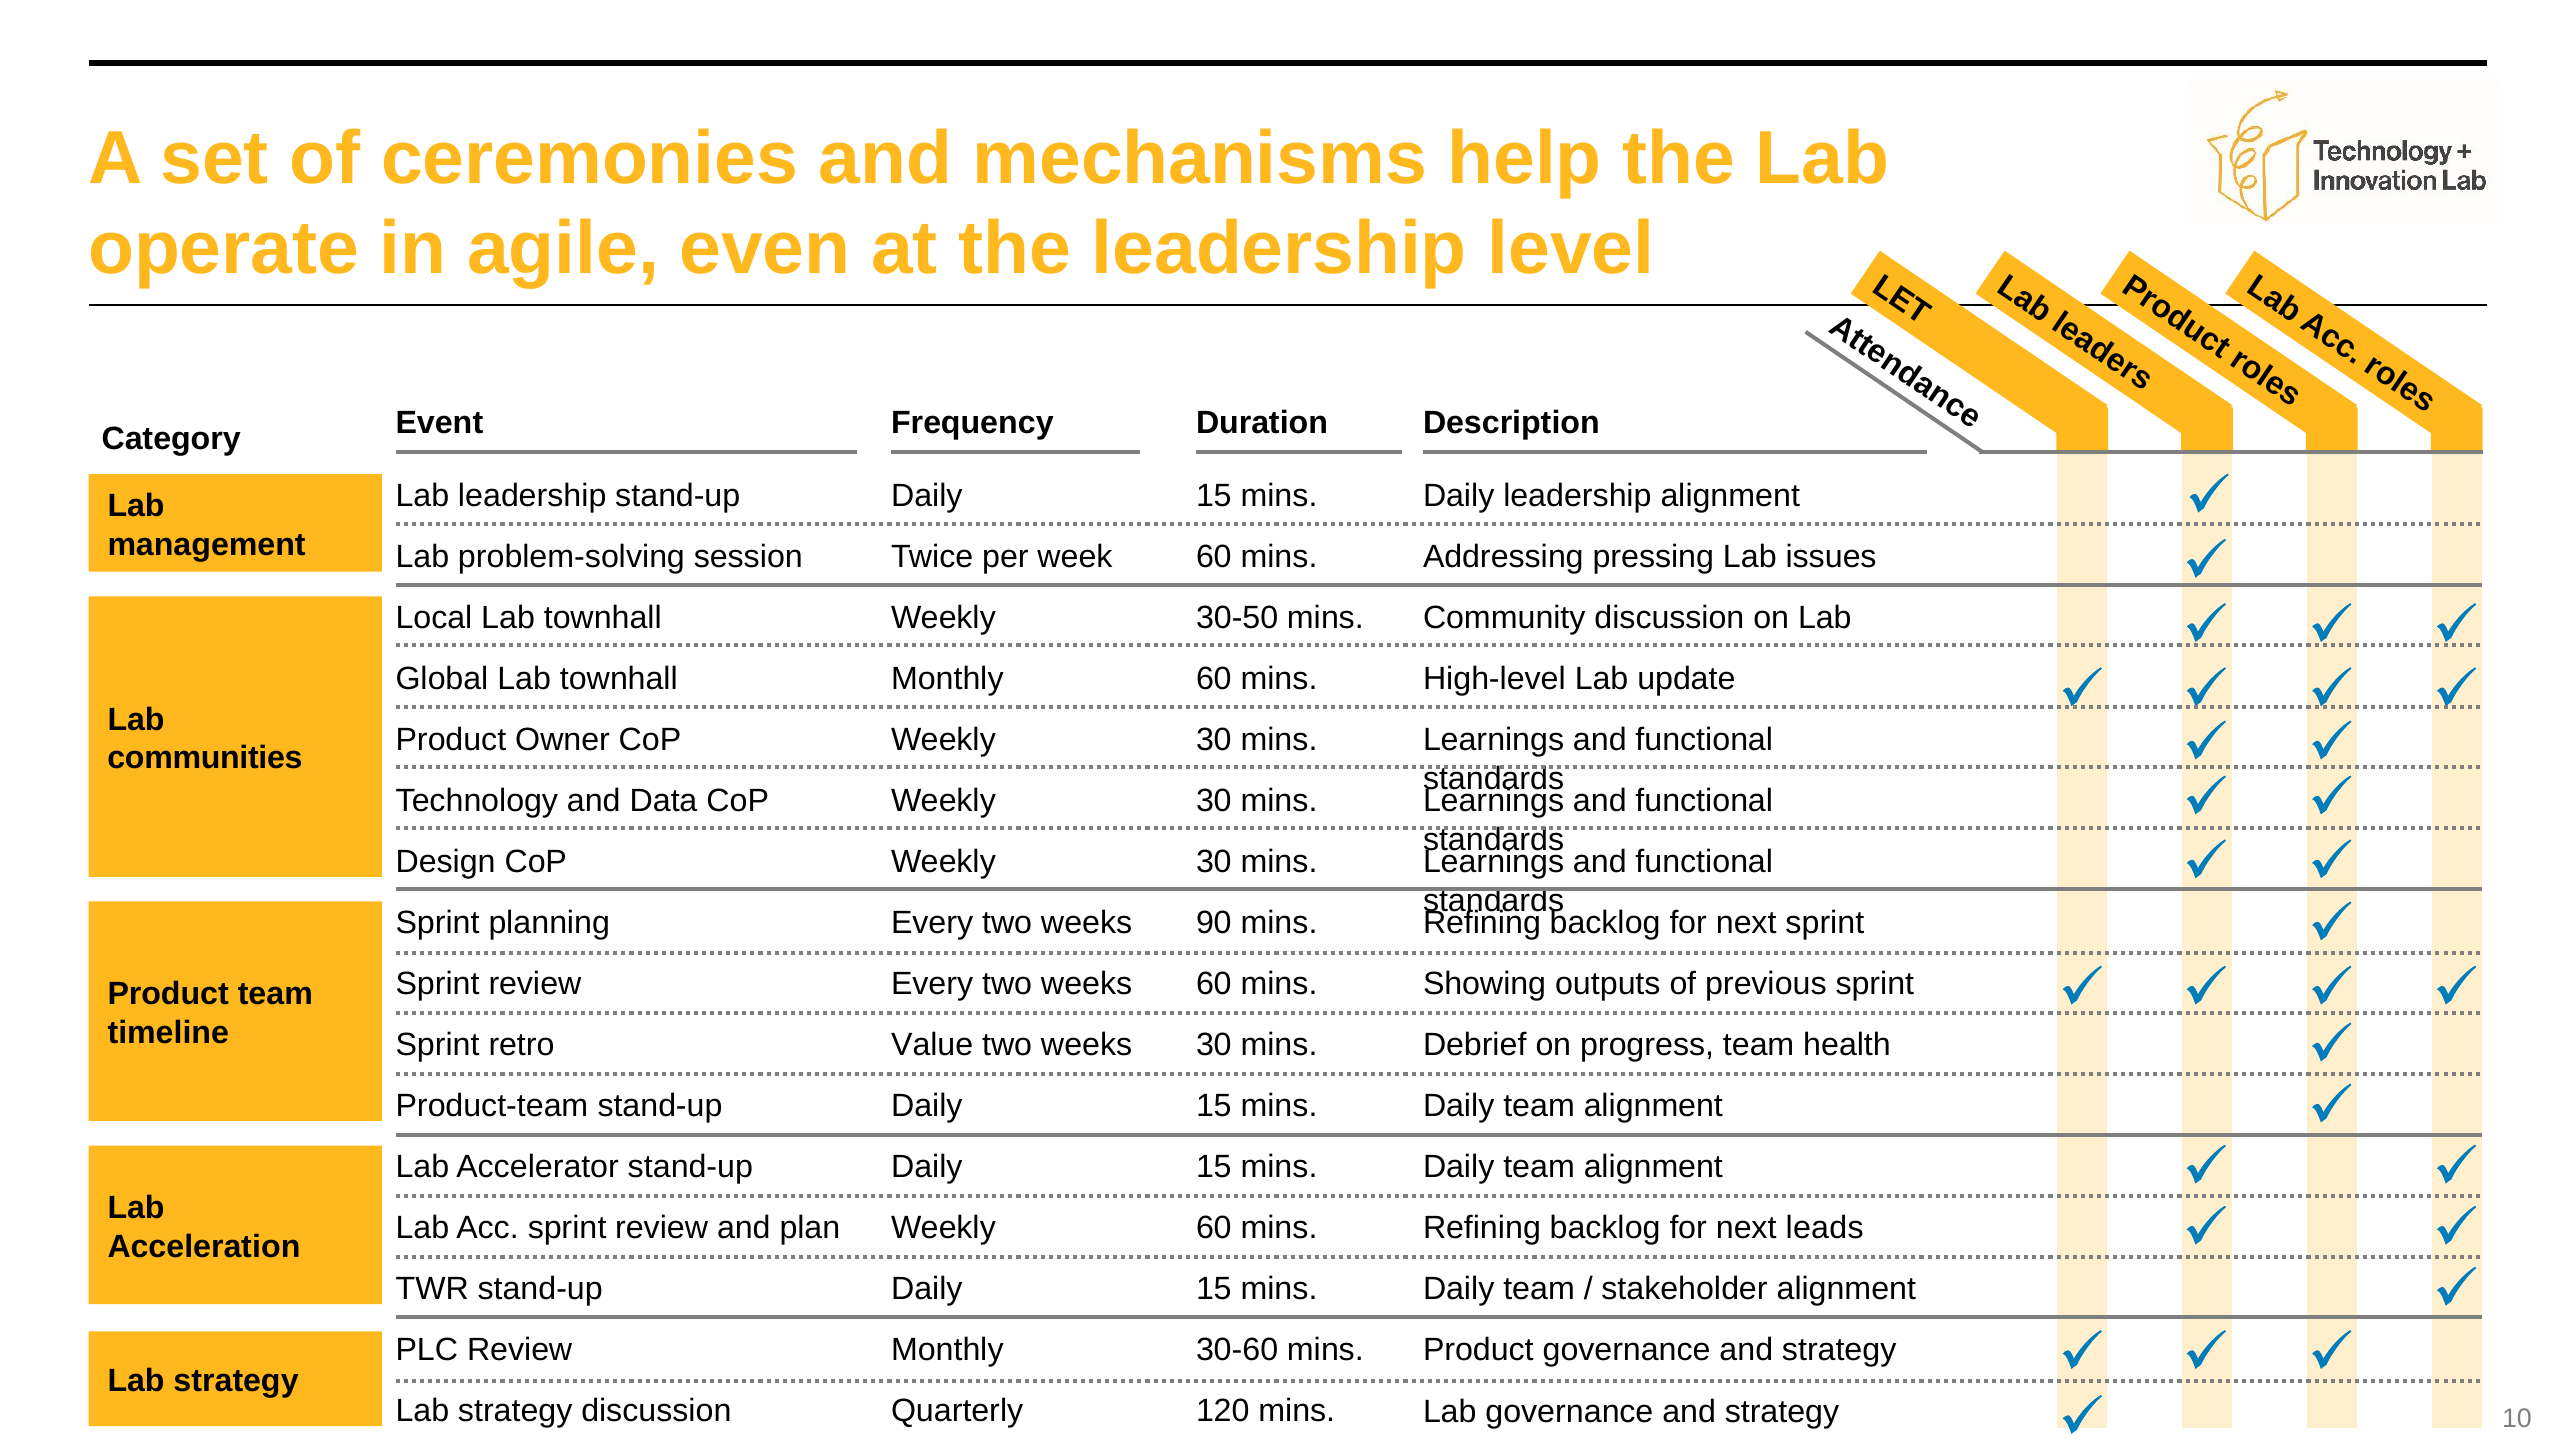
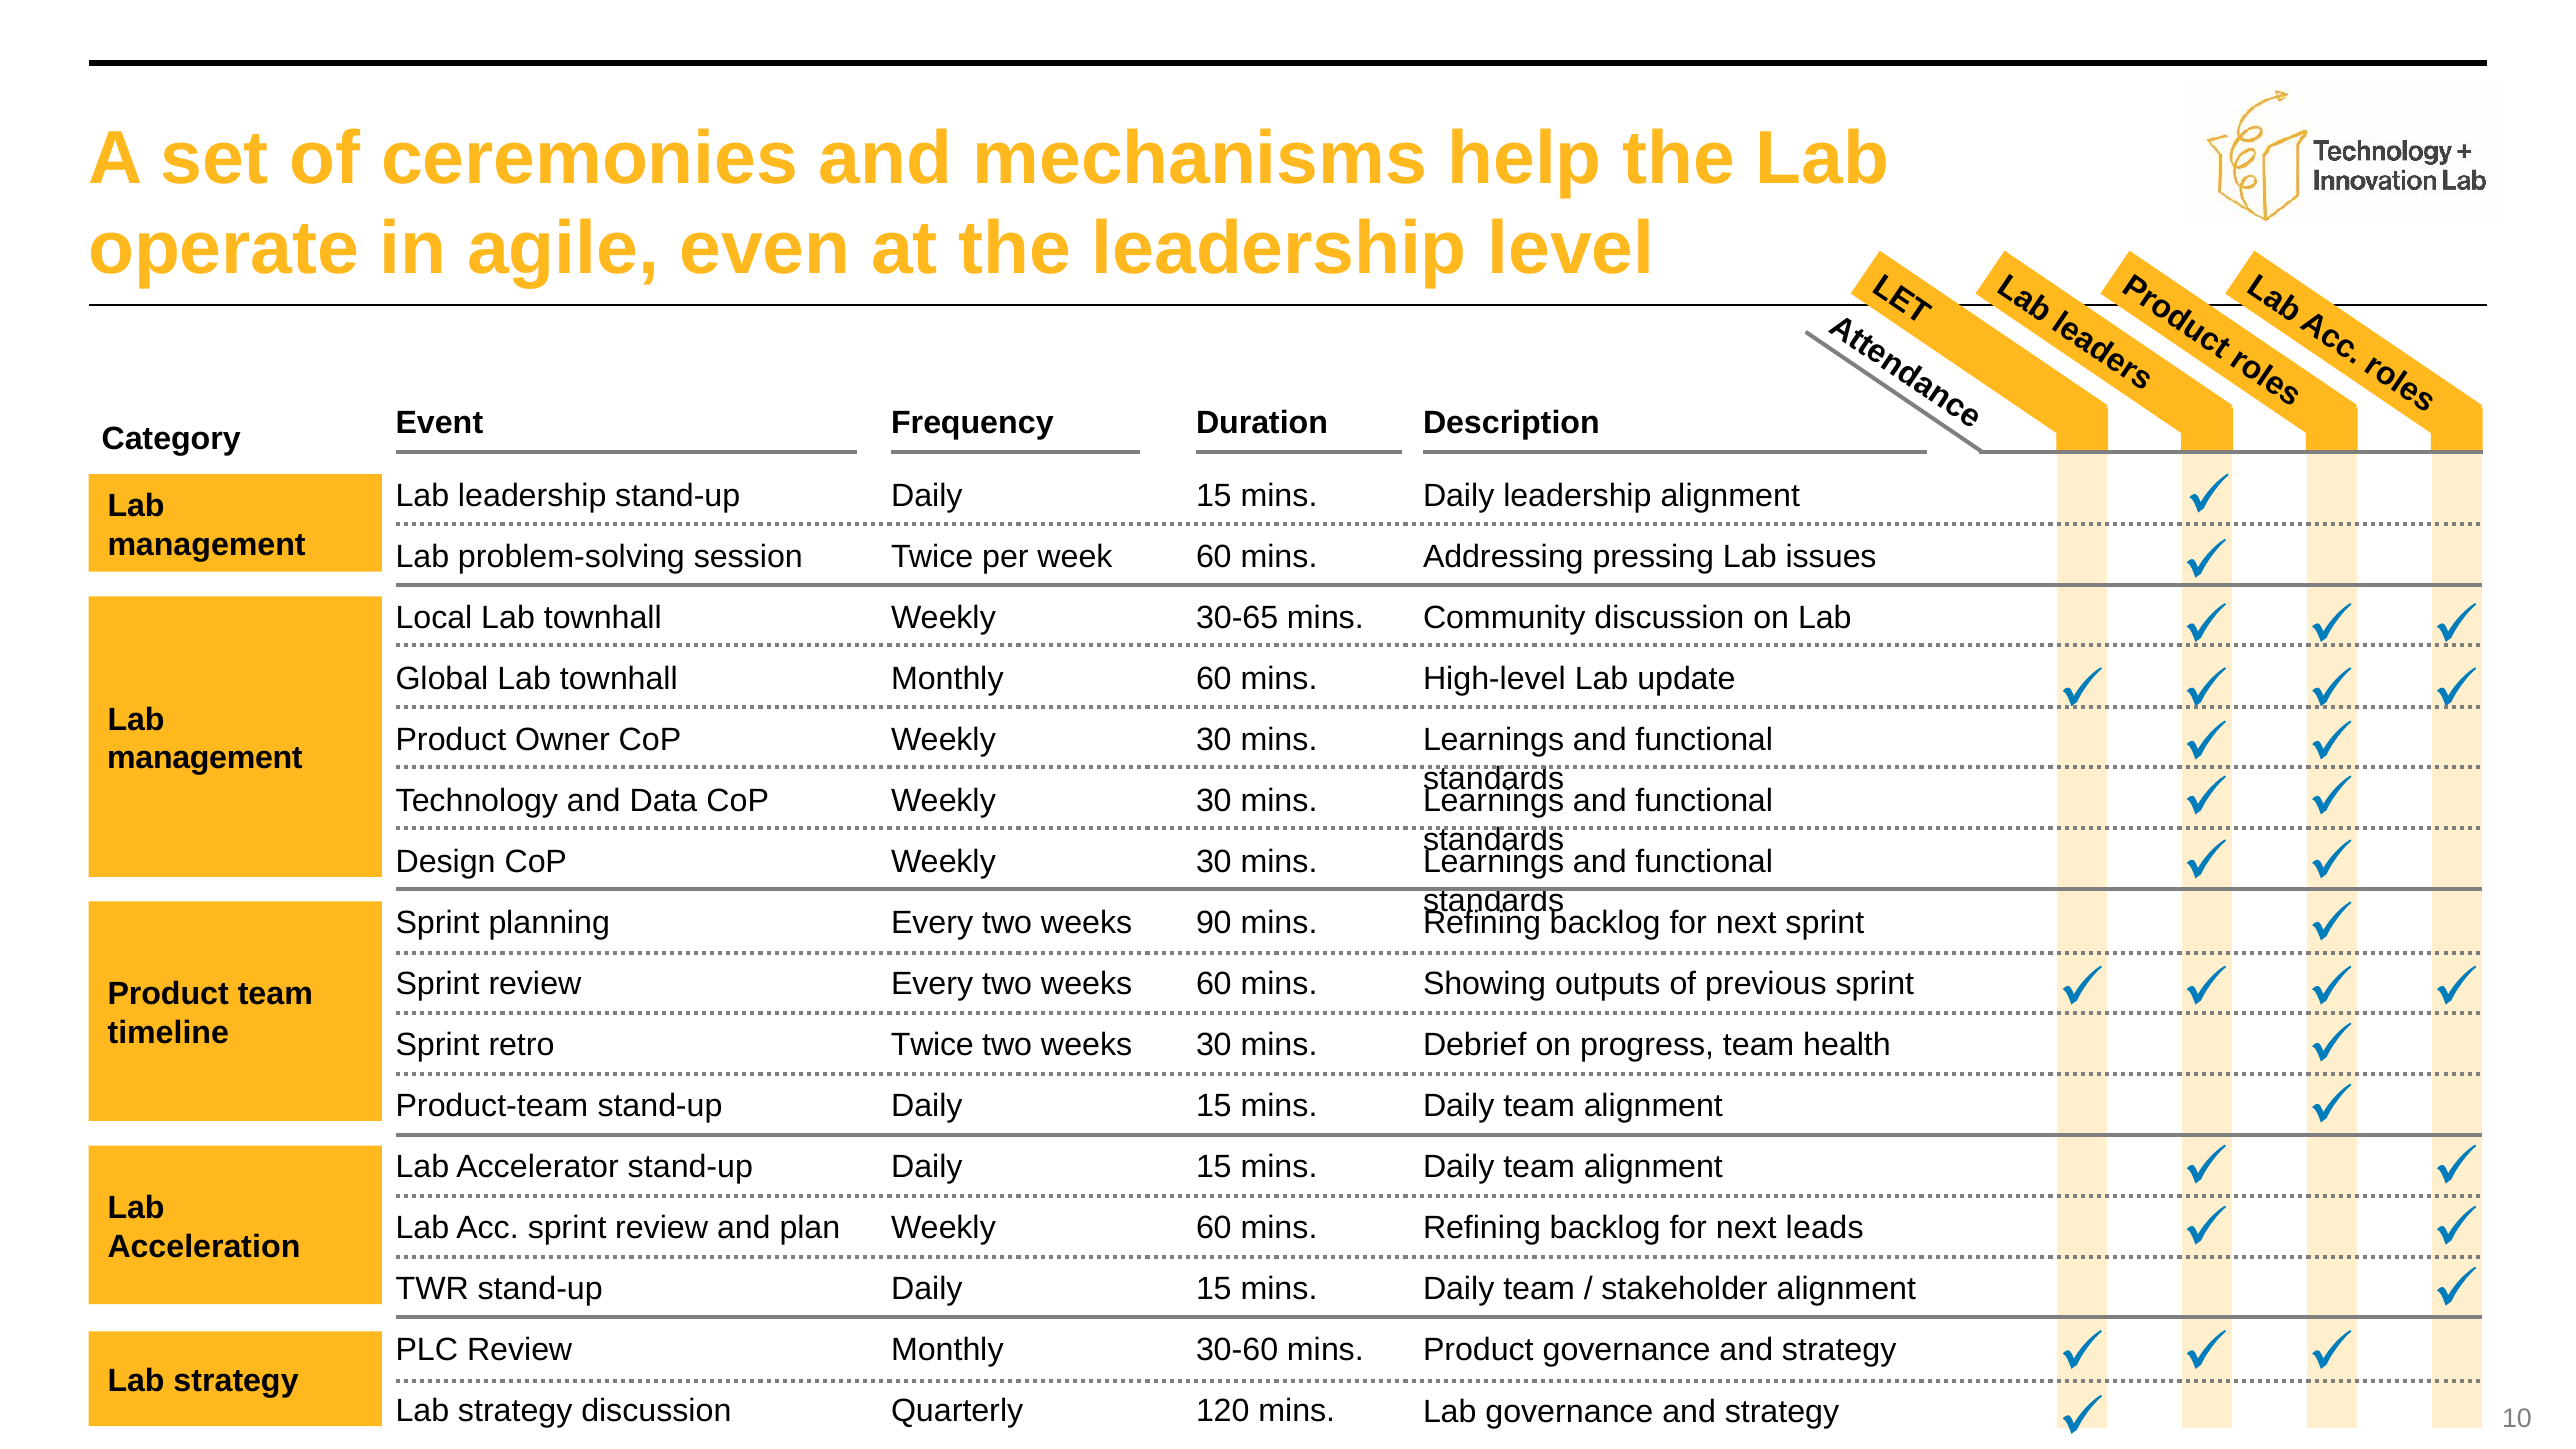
30-50: 30-50 -> 30-65
communities at (205, 758): communities -> management
Value at (932, 1045): Value -> Twice
